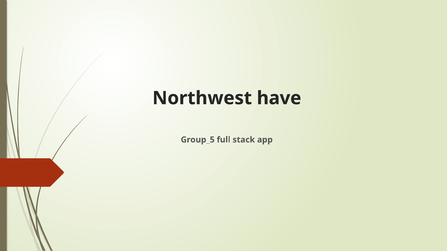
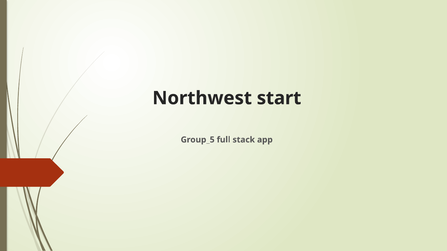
have: have -> start
